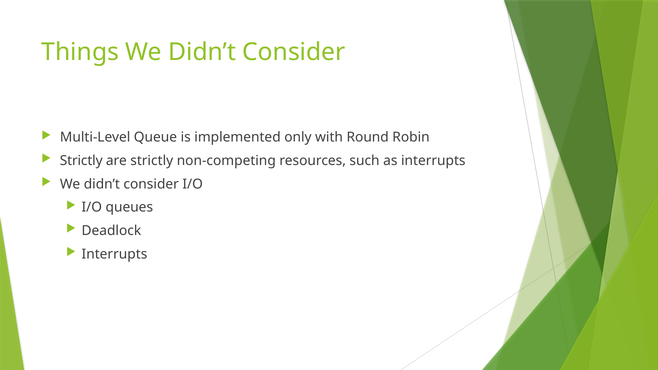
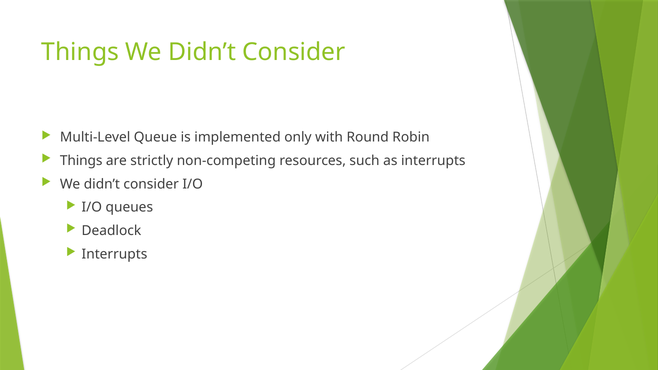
Strictly at (81, 161): Strictly -> Things
